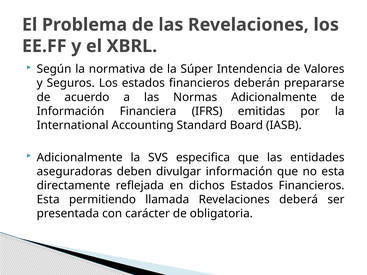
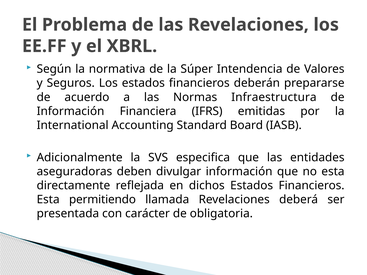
Normas Adicionalmente: Adicionalmente -> Infraestructura
